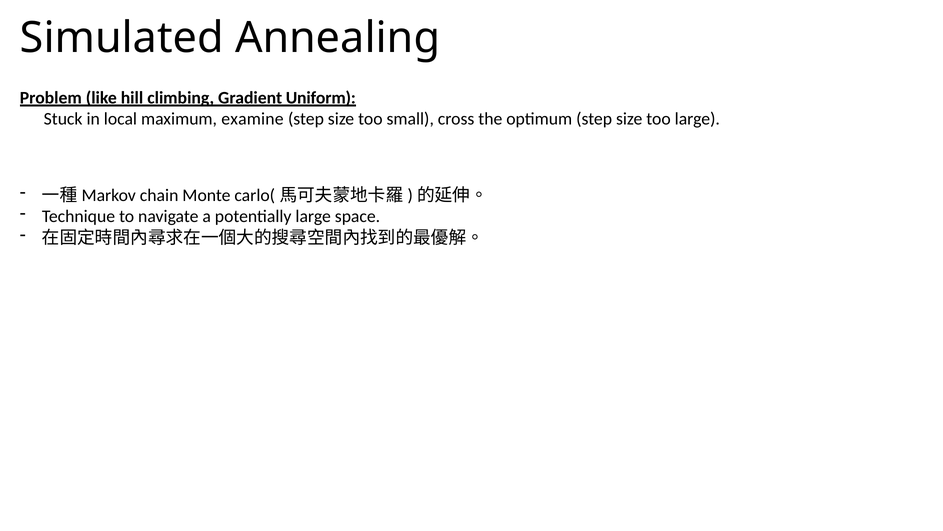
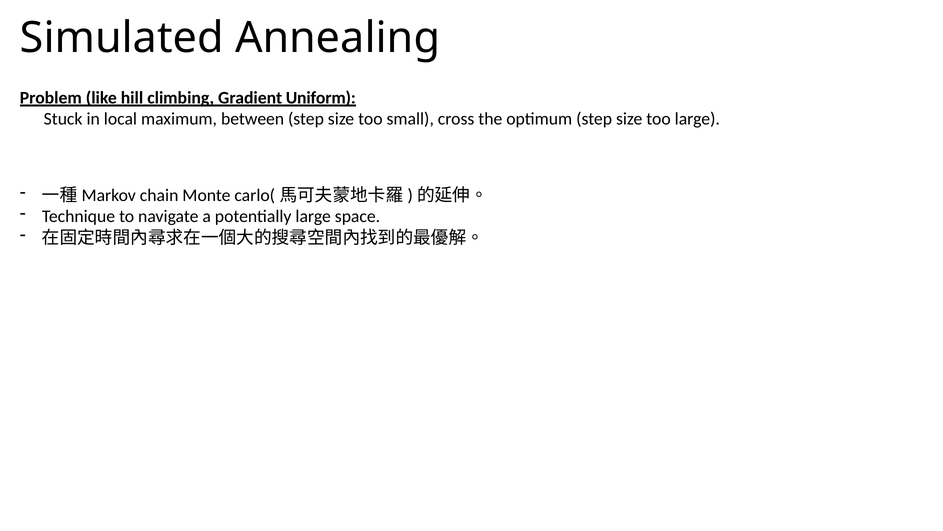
examine: examine -> between
